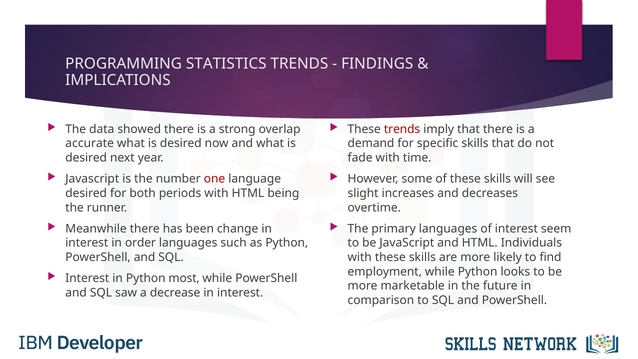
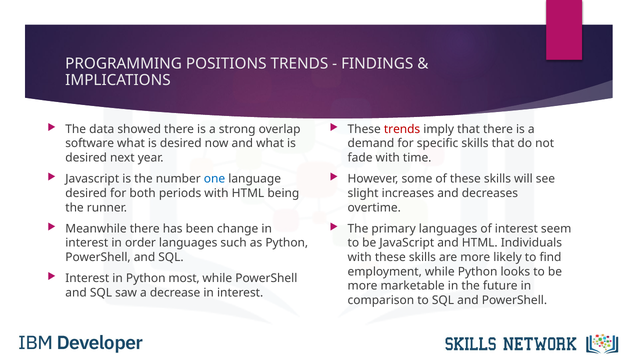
STATISTICS: STATISTICS -> POSITIONS
accurate: accurate -> software
one colour: red -> blue
